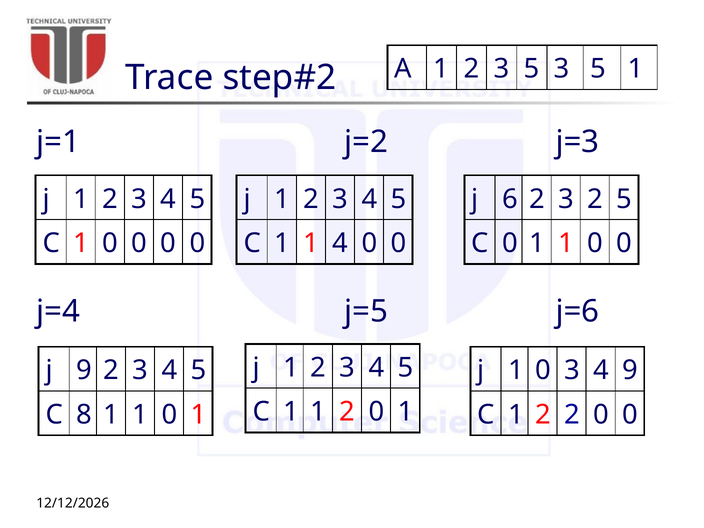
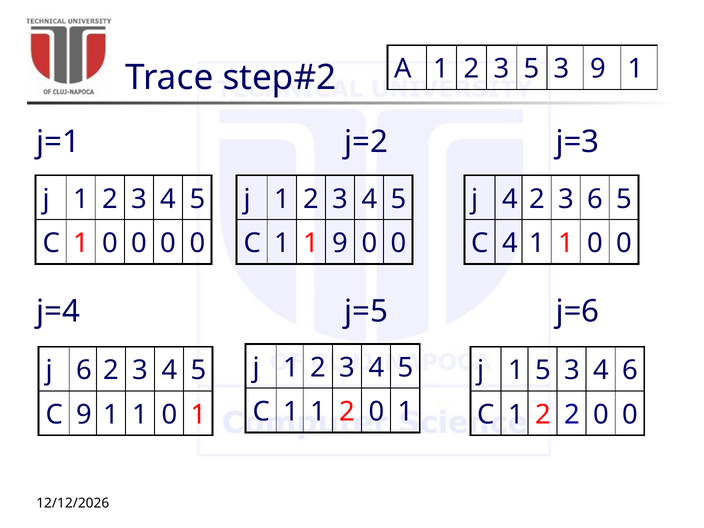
5 3 5: 5 -> 9
j 6: 6 -> 4
3 2: 2 -> 6
1 4: 4 -> 9
C 0: 0 -> 4
j 9: 9 -> 6
j 1 0: 0 -> 5
4 9: 9 -> 6
C 8: 8 -> 9
